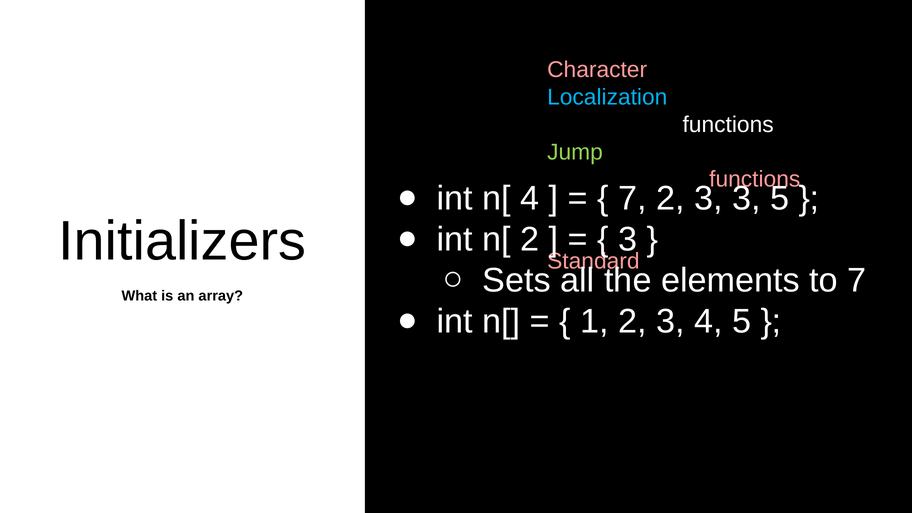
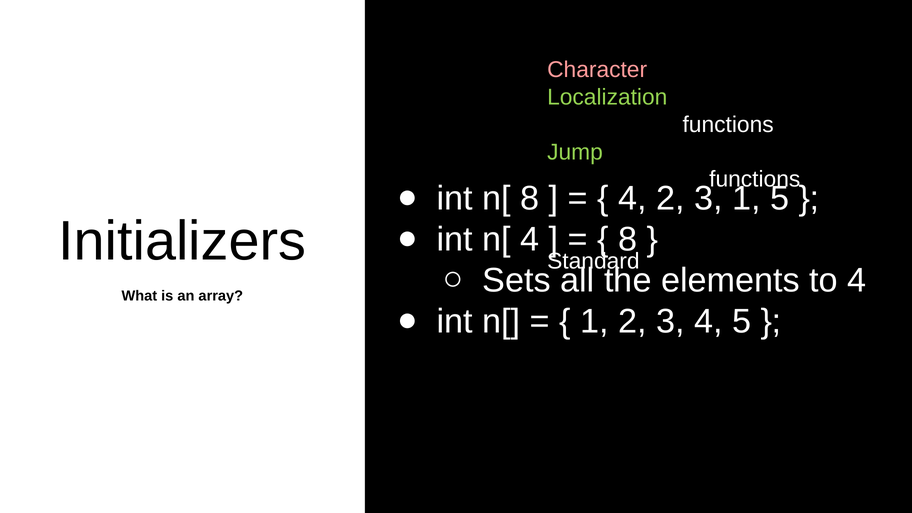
Localization colour: light blue -> light green
functions at (755, 179) colour: pink -> white
n[ 4: 4 -> 8
7 at (632, 198): 7 -> 4
3 at (746, 198): 3 -> 1
n[ 2: 2 -> 4
3 at (628, 239): 3 -> 8
Standard at (593, 261) colour: pink -> white
to 7: 7 -> 4
